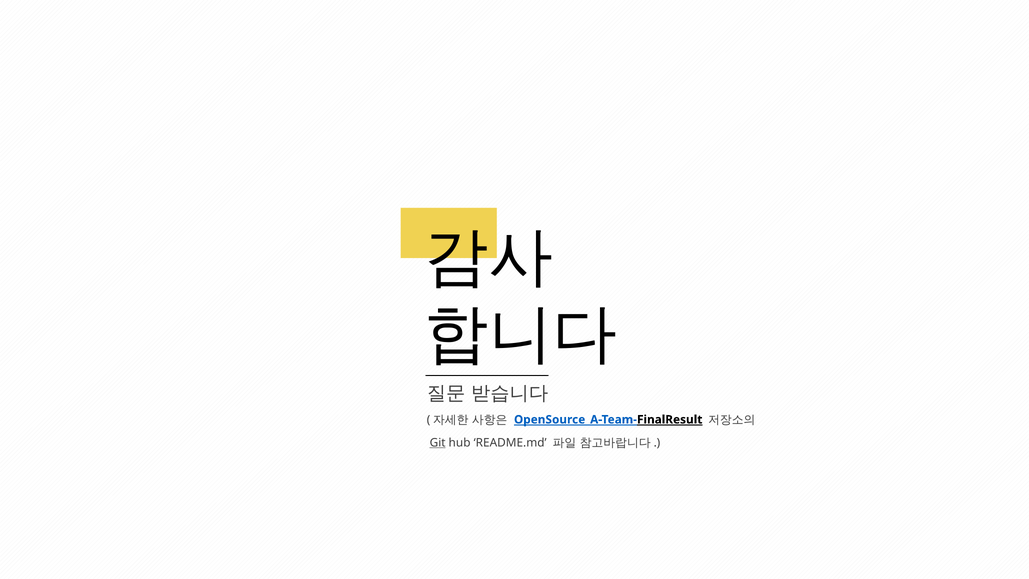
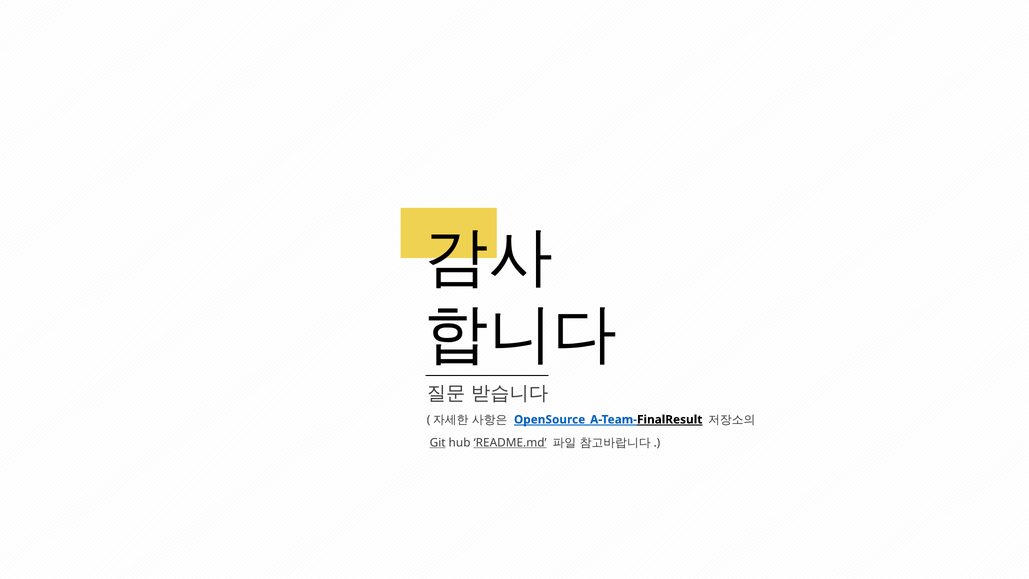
README.md underline: none -> present
